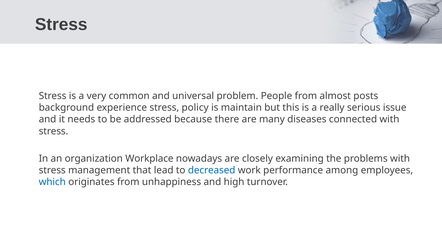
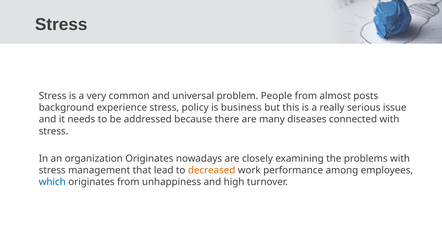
maintain: maintain -> business
organization Workplace: Workplace -> Originates
decreased colour: blue -> orange
